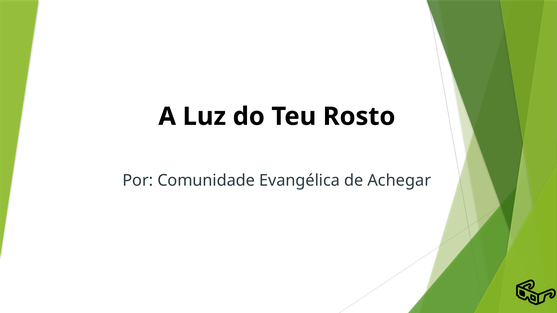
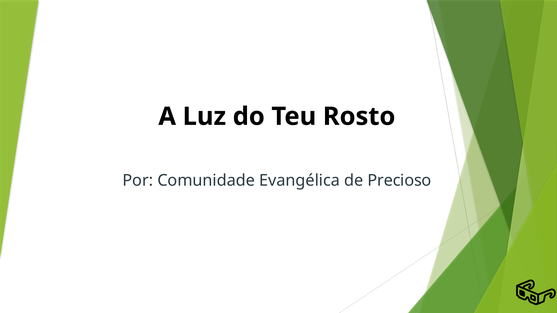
Achegar: Achegar -> Precioso
